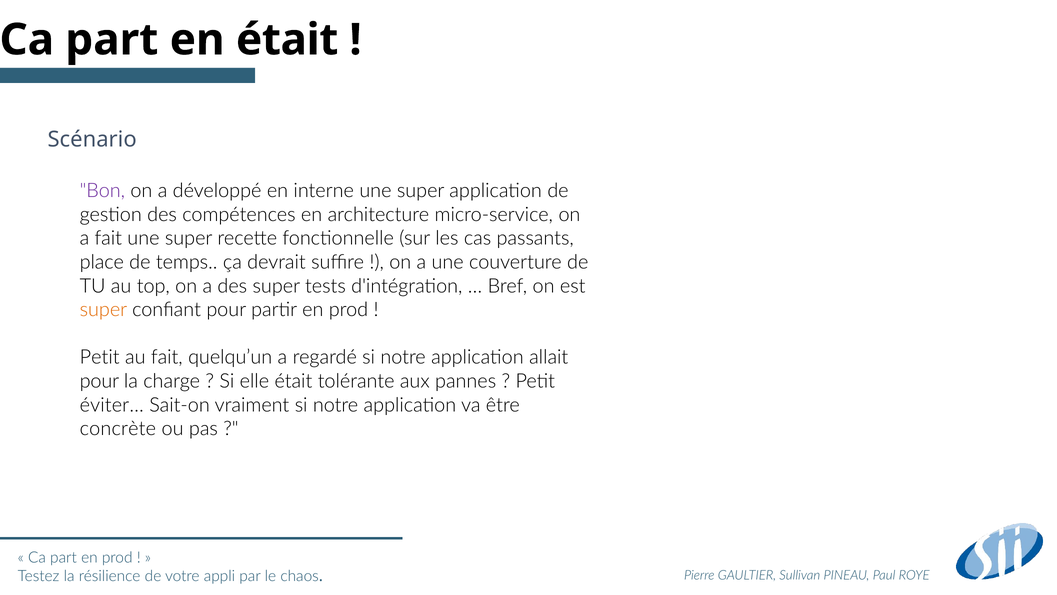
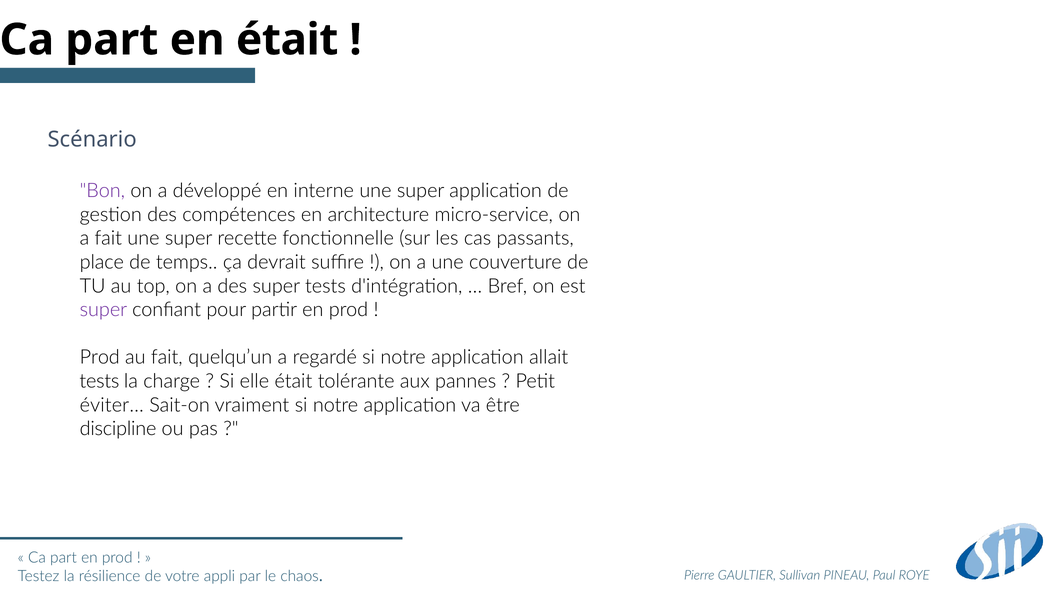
super at (103, 310) colour: orange -> purple
Petit at (100, 357): Petit -> Prod
pour at (99, 381): pour -> tests
concrète: concrète -> discipline
